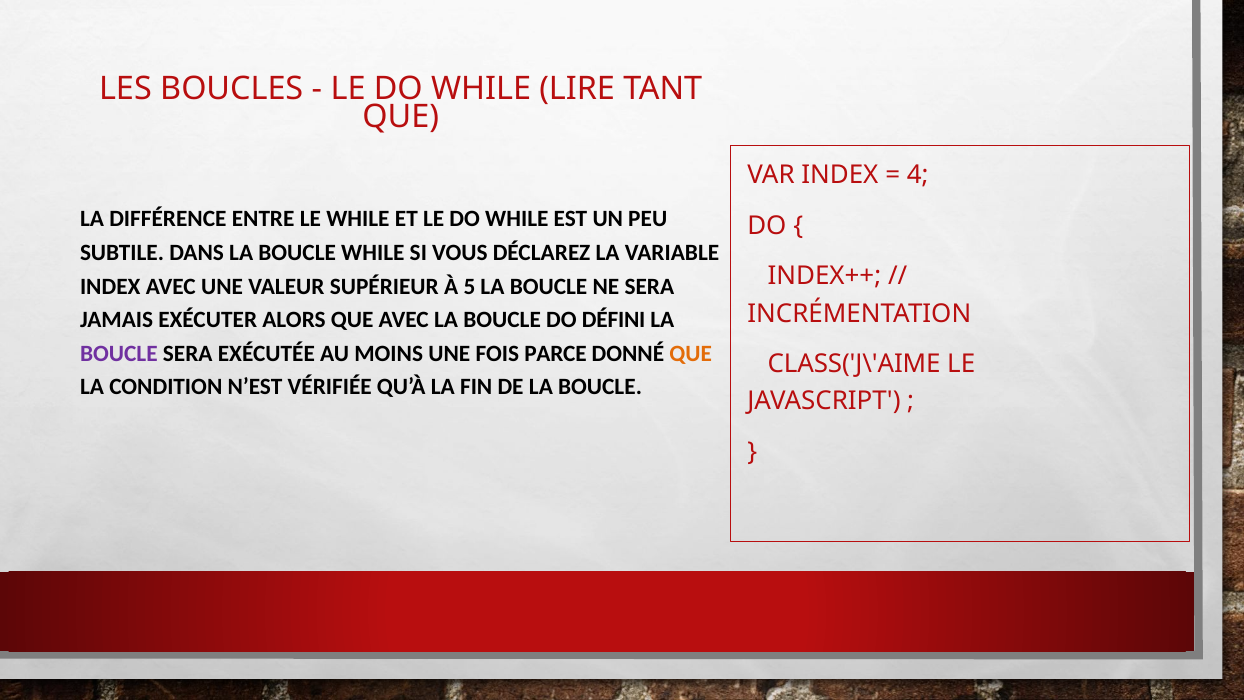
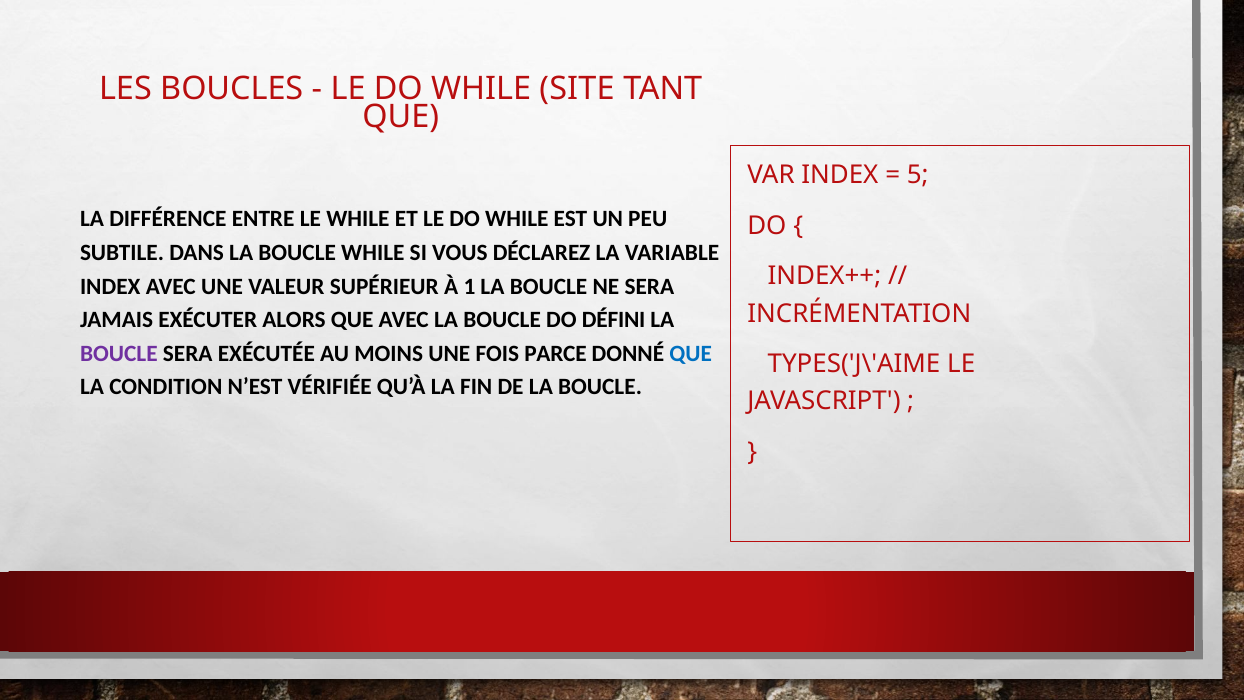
LIRE: LIRE -> SITE
4: 4 -> 5
5: 5 -> 1
QUE at (691, 353) colour: orange -> blue
CLASS('J\'AIME: CLASS('J\'AIME -> TYPES('J\'AIME
